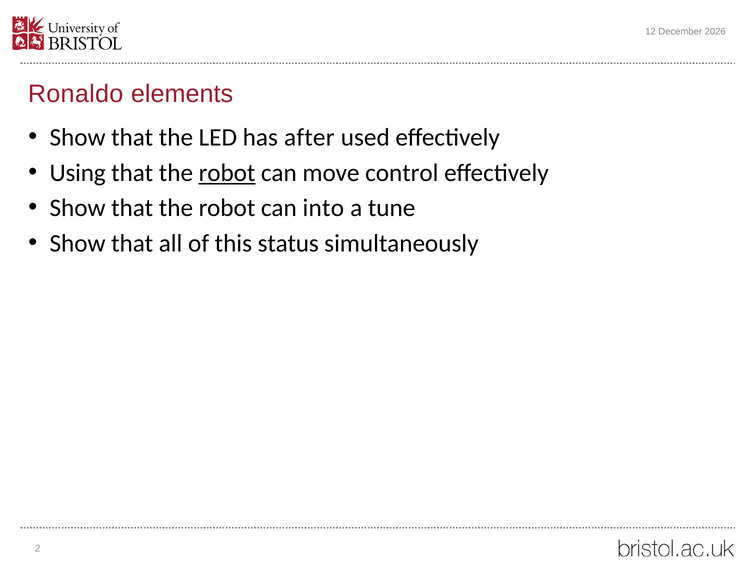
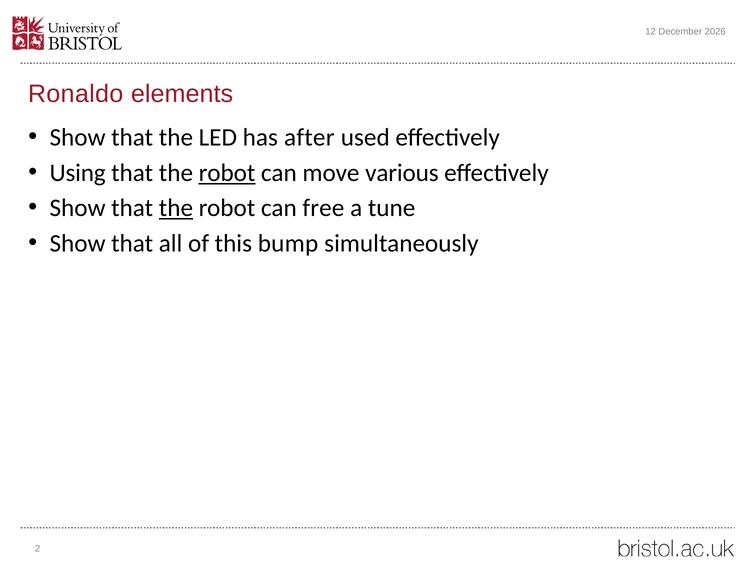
control: control -> various
the at (176, 208) underline: none -> present
into: into -> free
status: status -> bump
